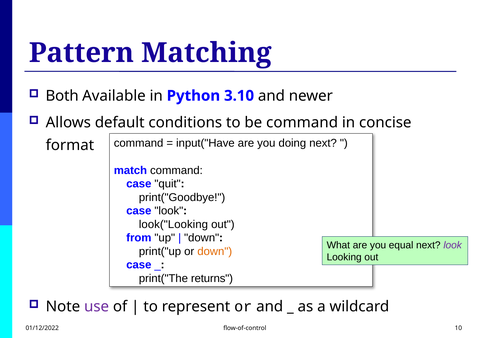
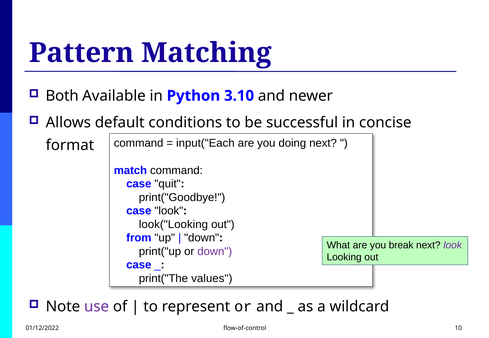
be command: command -> successful
input("Have: input("Have -> input("Each
equal: equal -> break
down at (215, 252) colour: orange -> purple
returns: returns -> values
